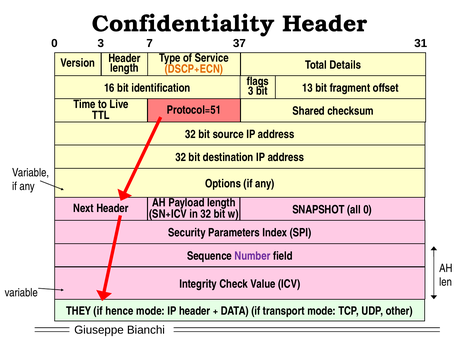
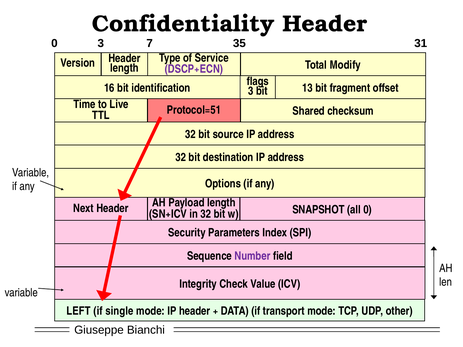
37: 37 -> 35
DSCP+ECN colour: orange -> purple
Details: Details -> Modify
THEY: THEY -> LEFT
hence: hence -> single
